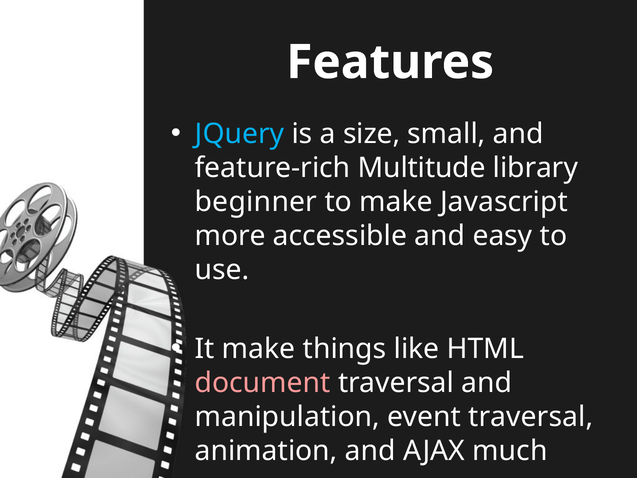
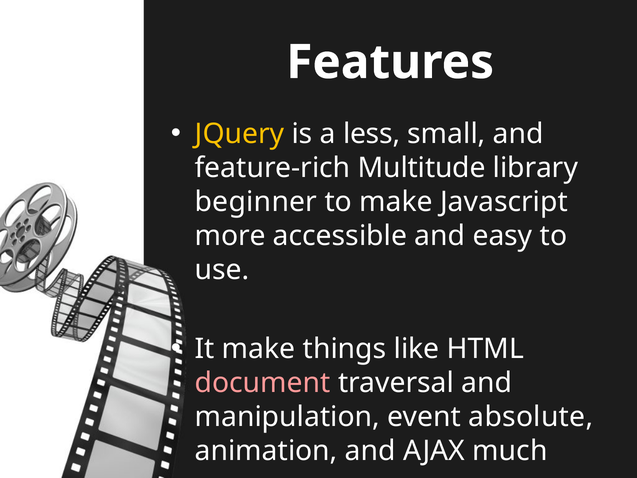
JQuery colour: light blue -> yellow
size: size -> less
event traversal: traversal -> absolute
